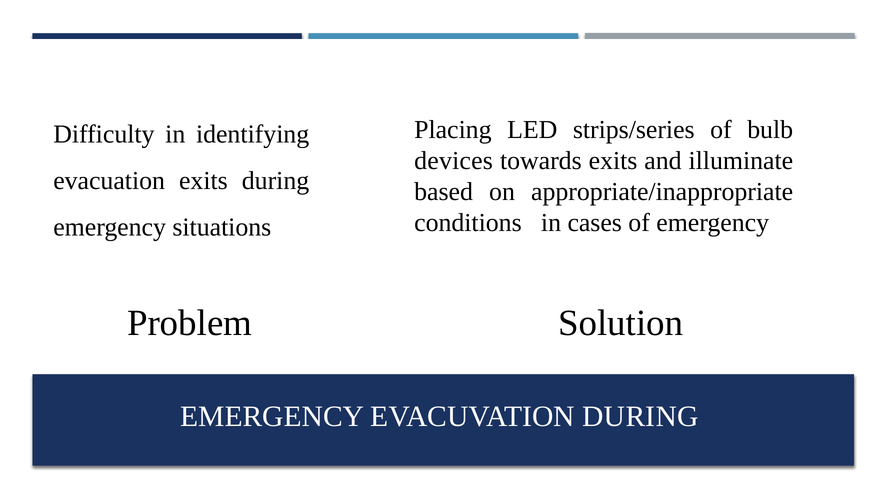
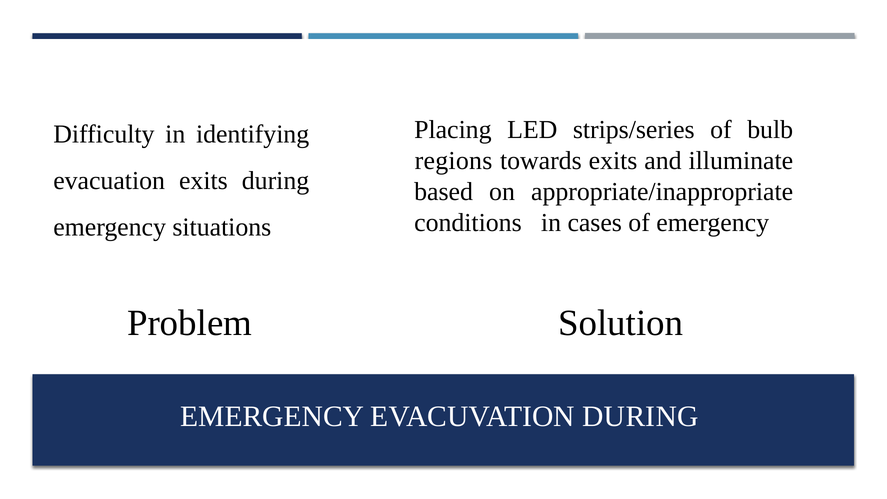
devices: devices -> regions
